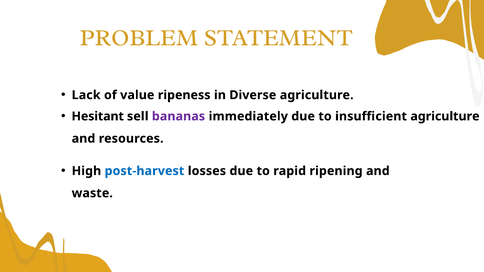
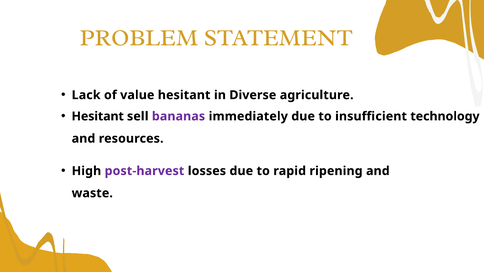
value ripeness: ripeness -> hesitant
insufficient agriculture: agriculture -> technology
post-harvest colour: blue -> purple
